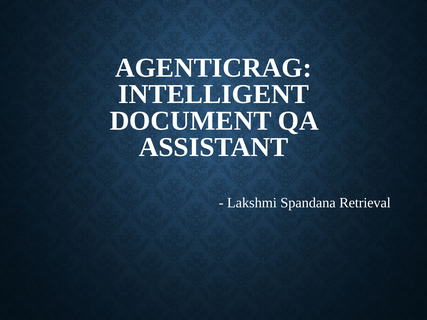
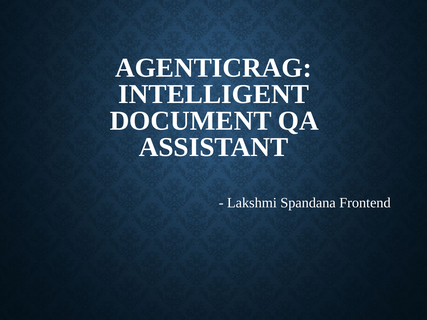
Retrieval: Retrieval -> Frontend
